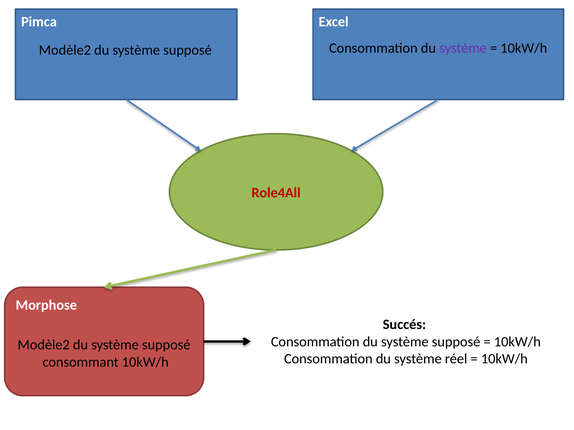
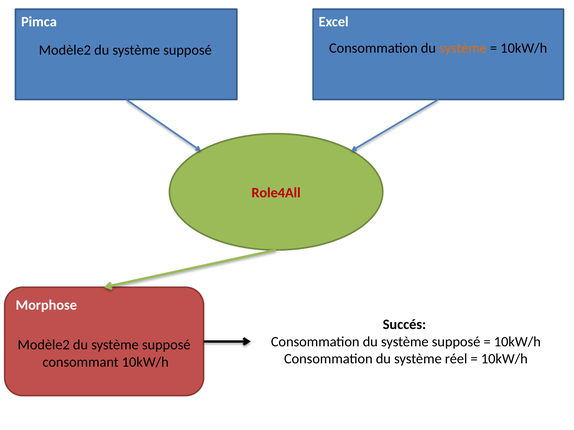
système at (463, 48) colour: purple -> orange
